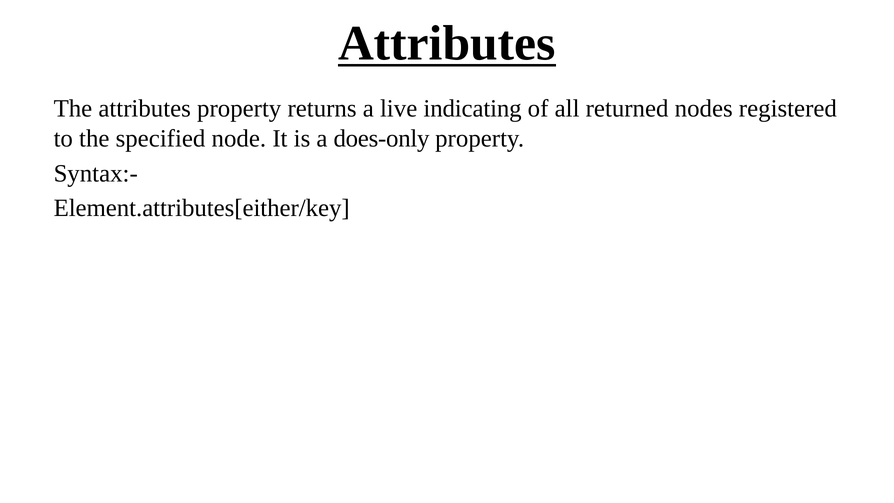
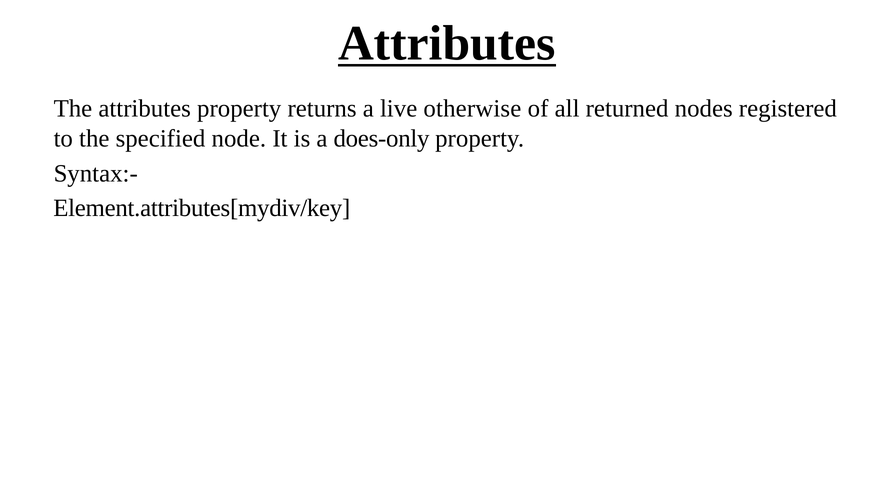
indicating: indicating -> otherwise
Element.attributes[either/key: Element.attributes[either/key -> Element.attributes[mydiv/key
